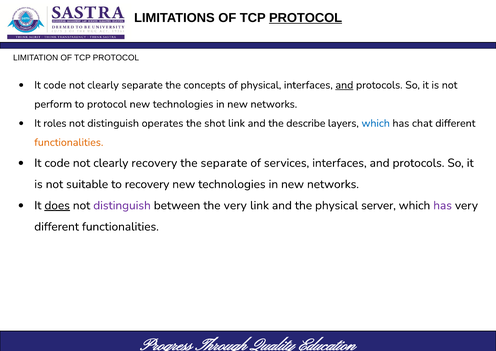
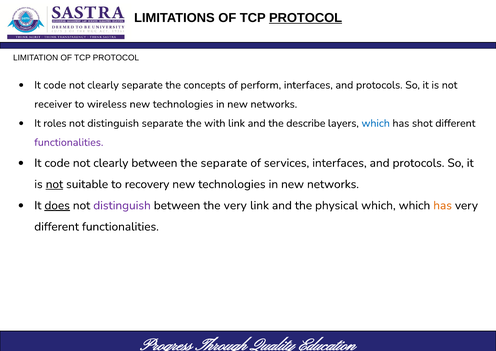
of physical: physical -> perform
and at (344, 85) underline: present -> none
perform: perform -> receiver
to protocol: protocol -> wireless
distinguish operates: operates -> separate
shot: shot -> with
chat: chat -> shot
functionalities at (69, 142) colour: orange -> purple
clearly recovery: recovery -> between
not at (54, 184) underline: none -> present
physical server: server -> which
has at (443, 205) colour: purple -> orange
